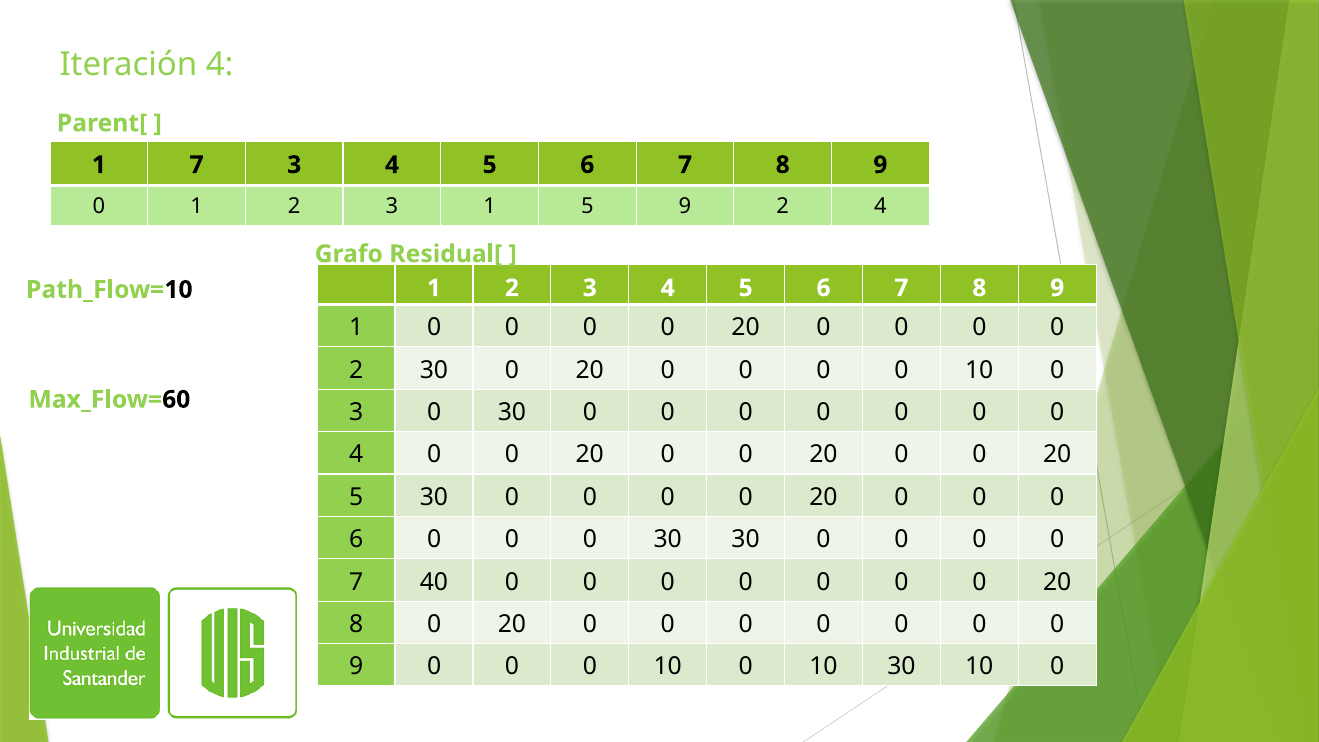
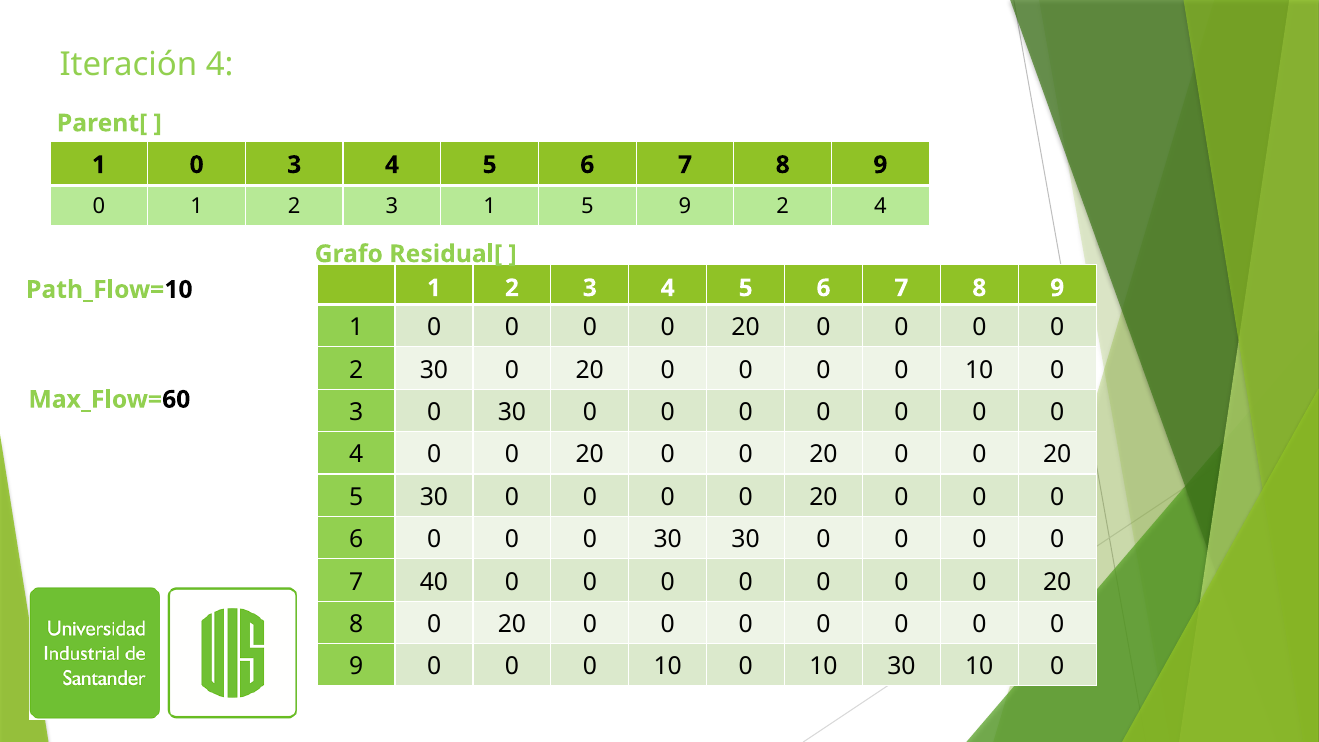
7 at (197, 165): 7 -> 0
